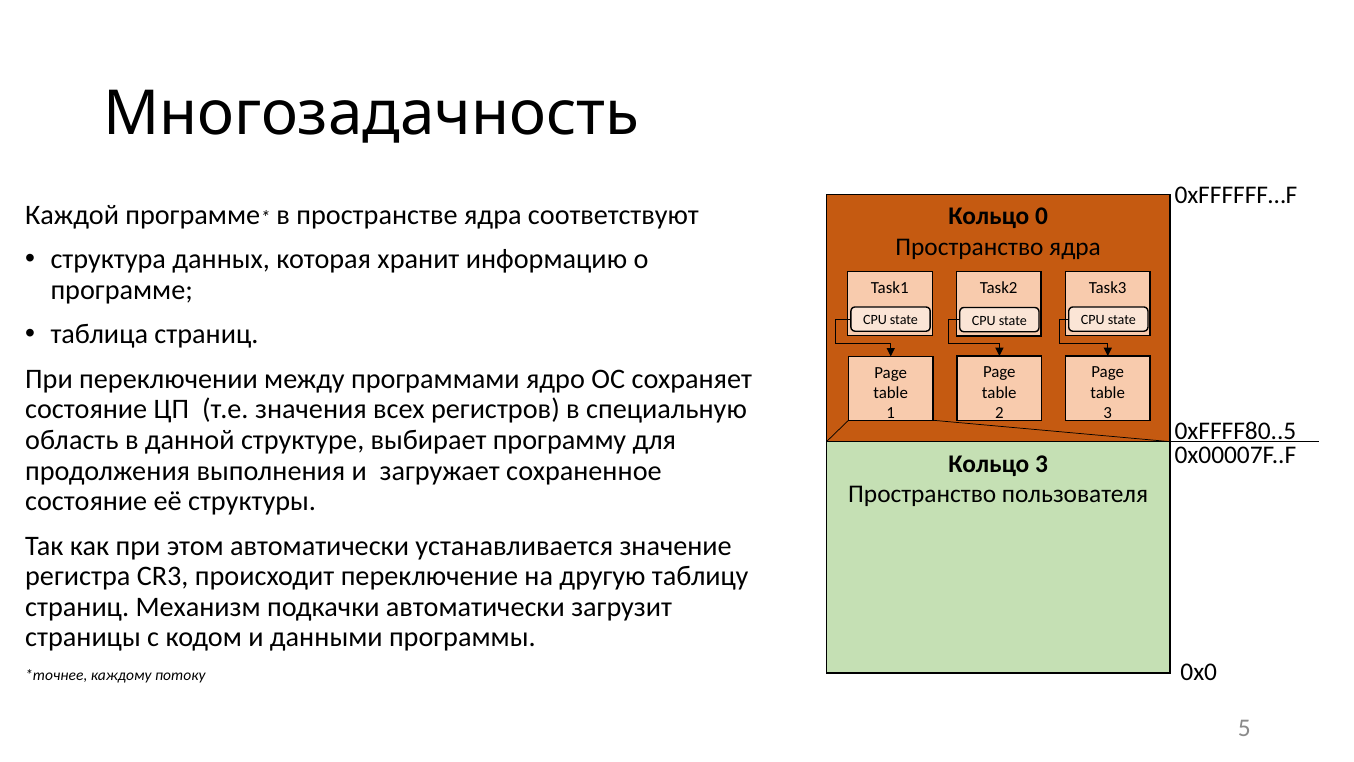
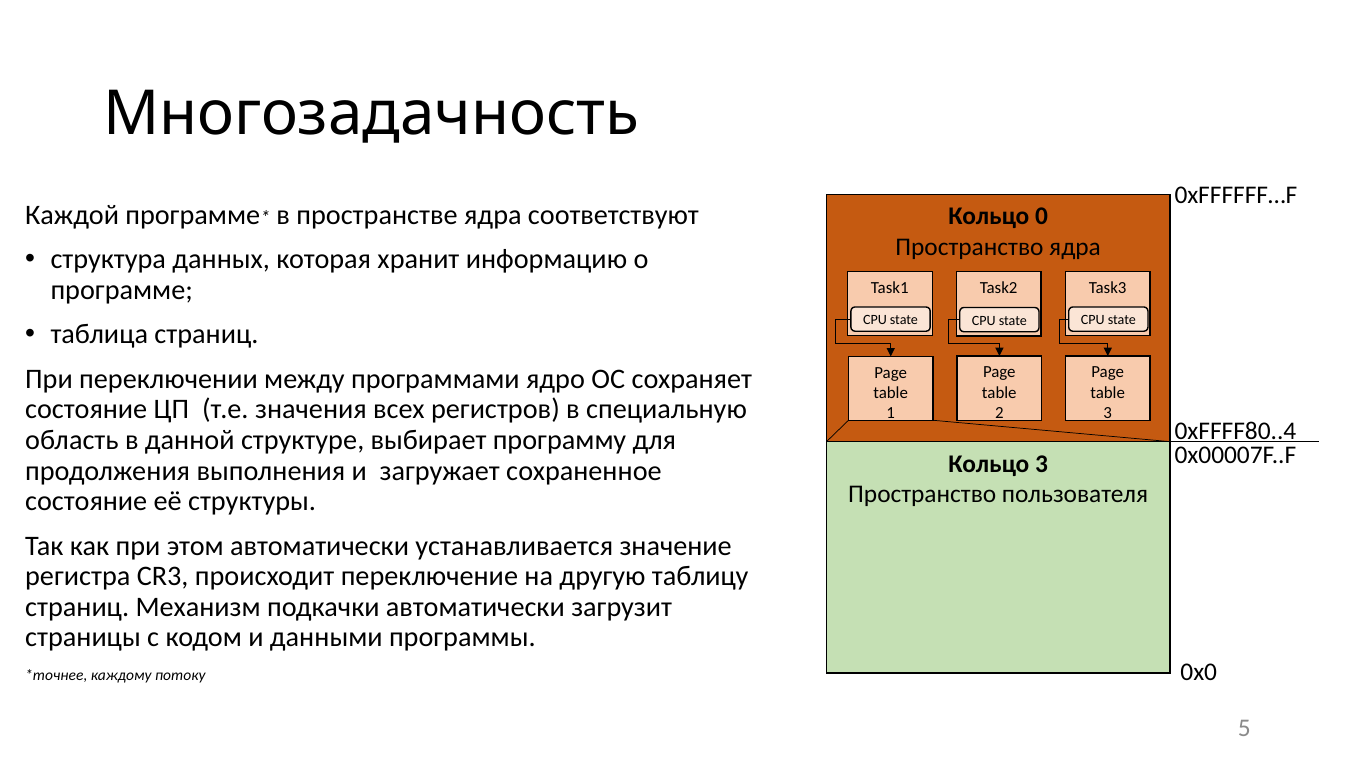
0xFFFF80..5: 0xFFFF80..5 -> 0xFFFF80..4
